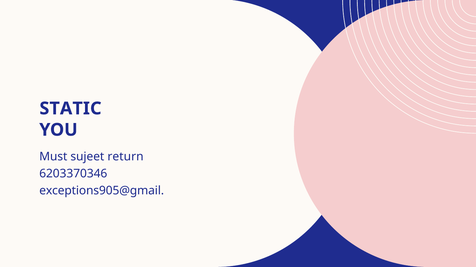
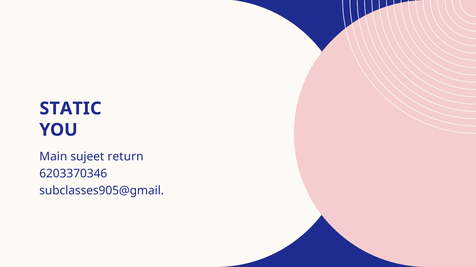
Must: Must -> Main
exceptions905@gmail: exceptions905@gmail -> subclasses905@gmail
